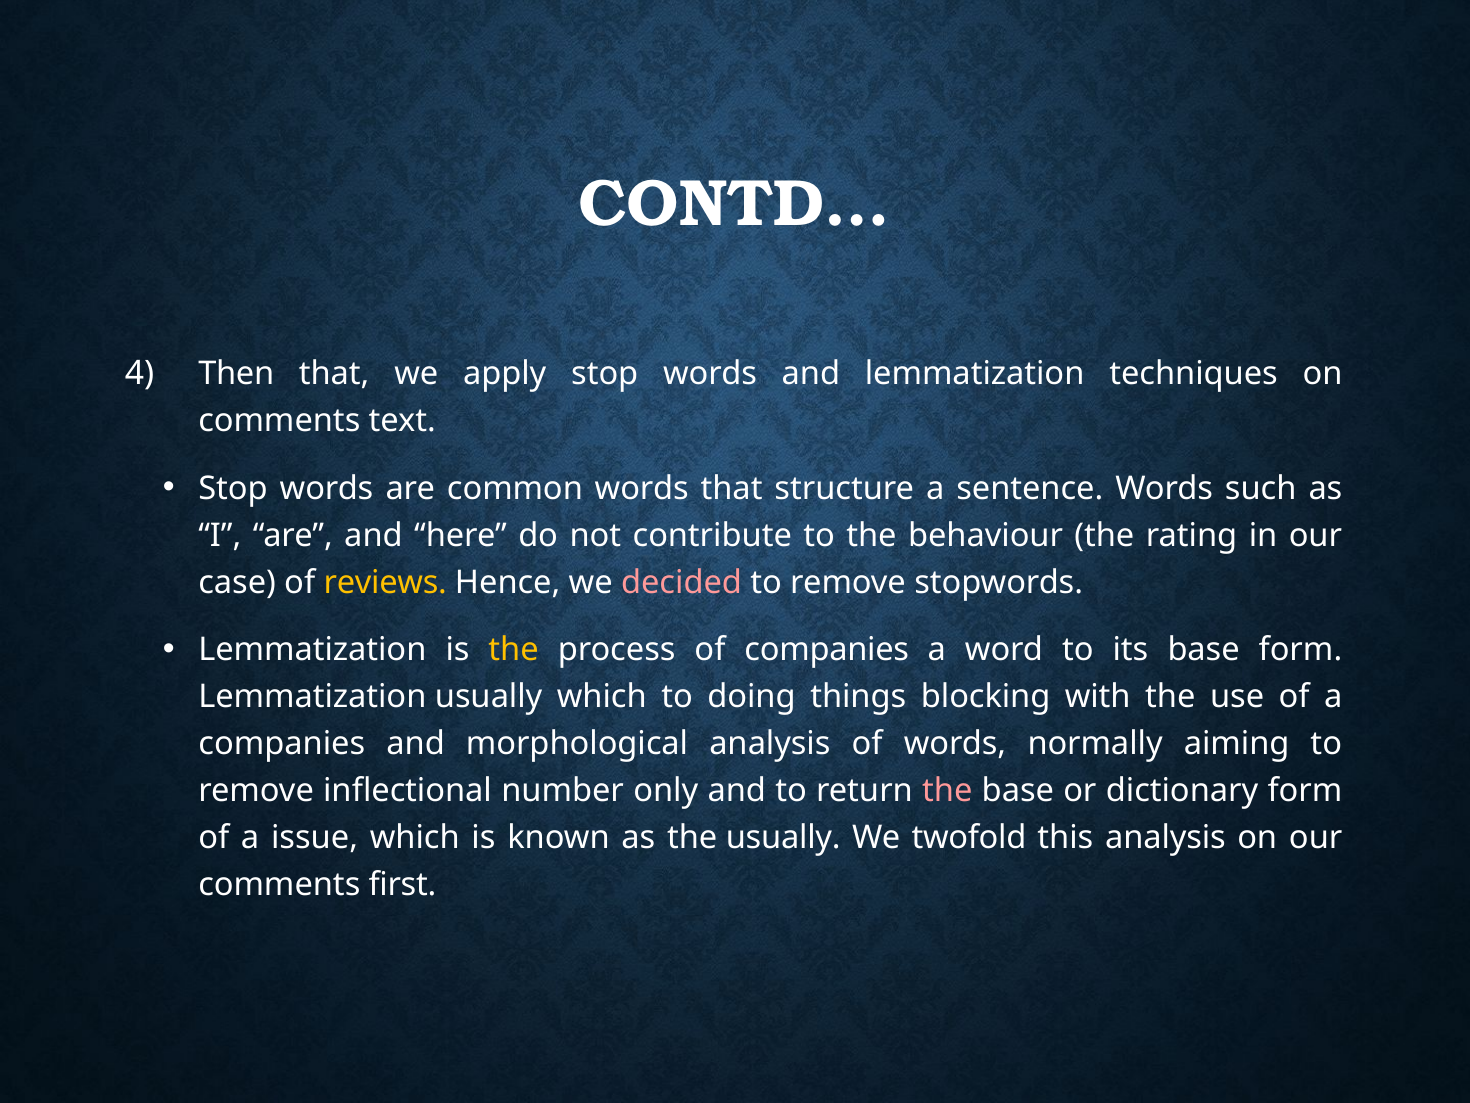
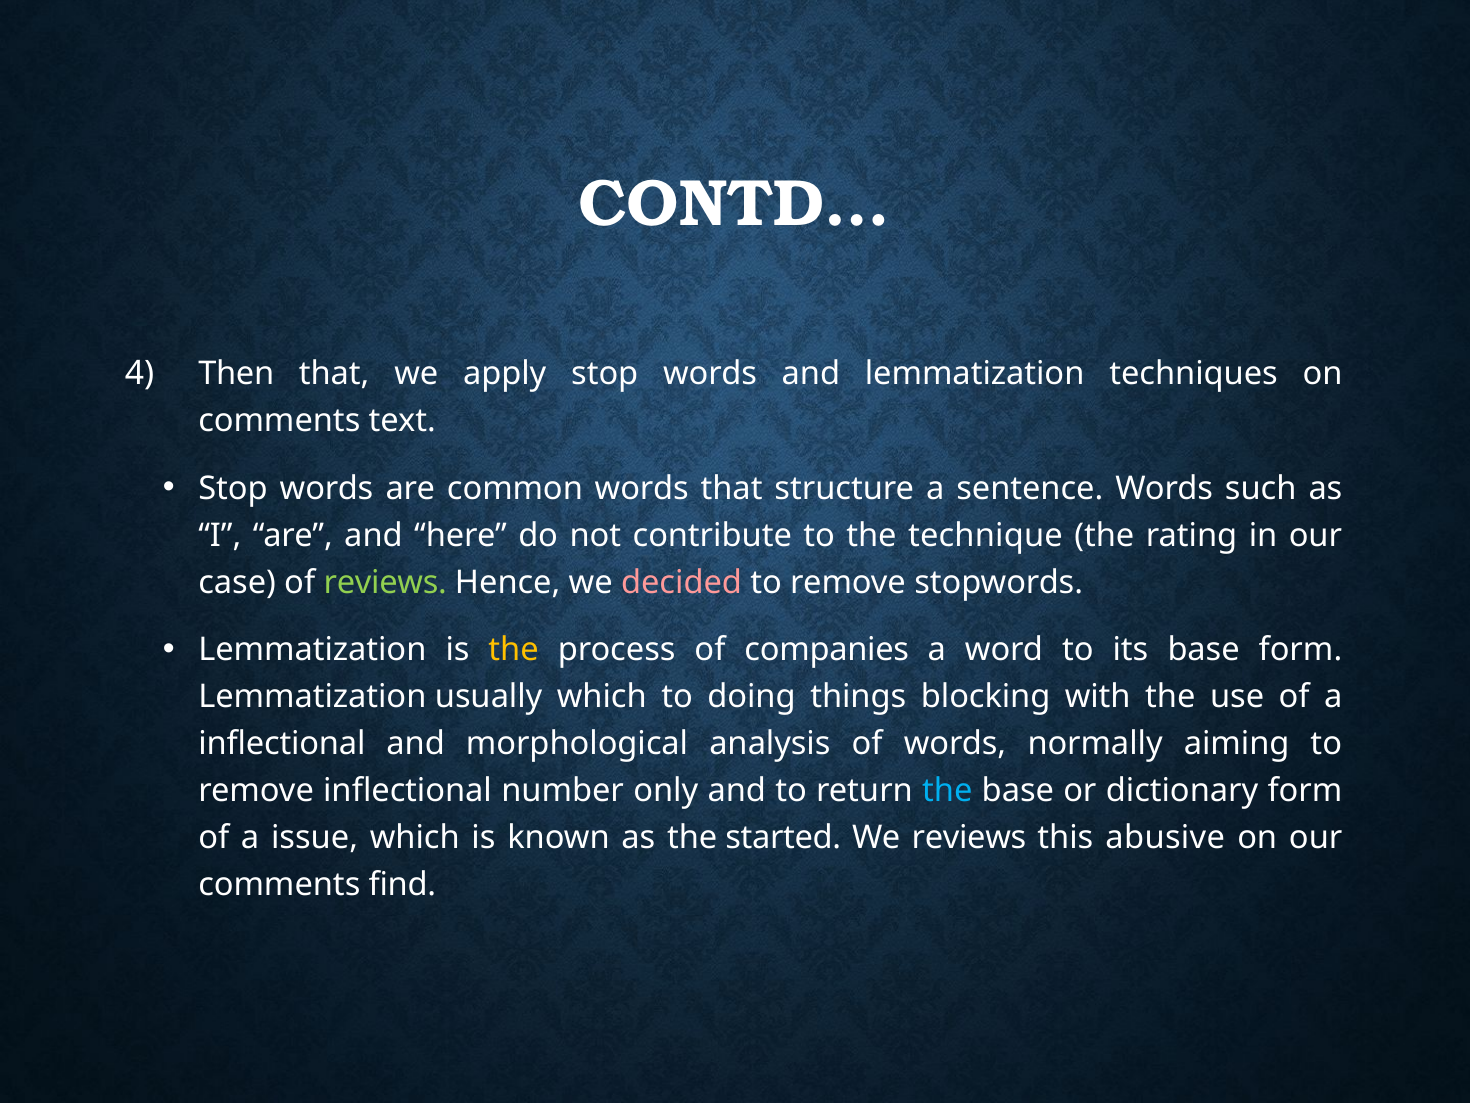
behaviour: behaviour -> technique
reviews at (385, 582) colour: yellow -> light green
companies at (282, 744): companies -> inflectional
the at (947, 791) colour: pink -> light blue
the usually: usually -> started
We twofold: twofold -> reviews
this analysis: analysis -> abusive
first: first -> find
